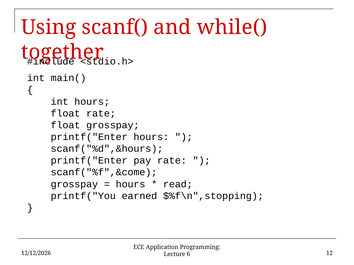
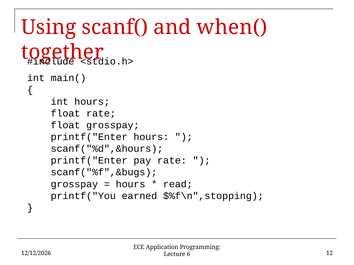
while(: while( -> when(
scanf("%f",&come: scanf("%f",&come -> scanf("%f",&bugs
